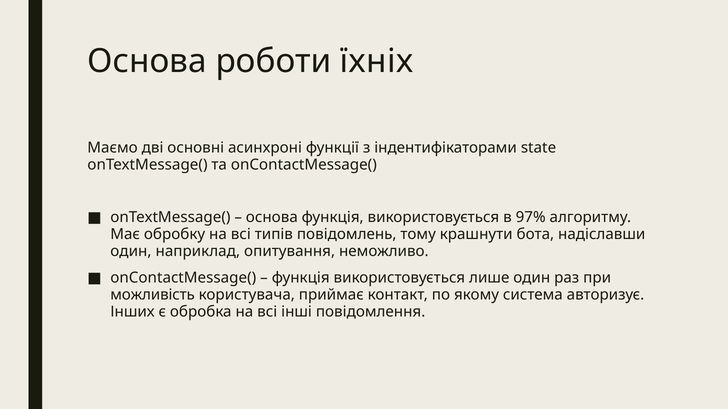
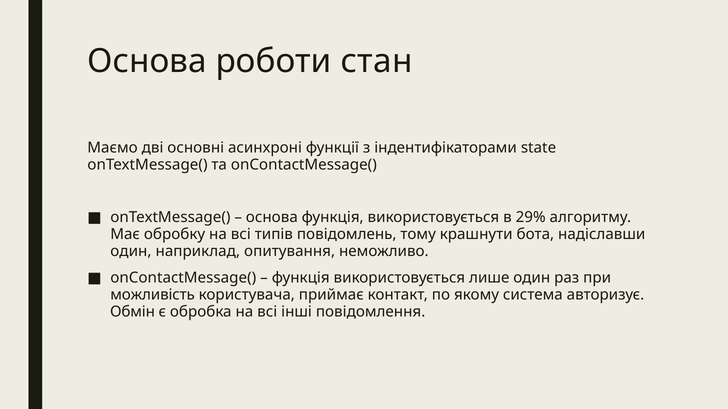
їхніх: їхніх -> стан
97%: 97% -> 29%
Інших: Інших -> Обмін
